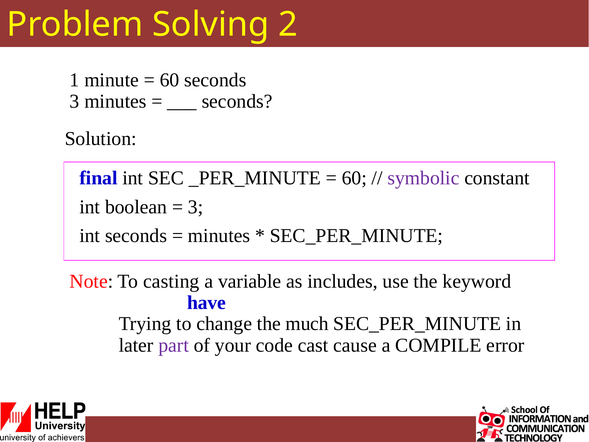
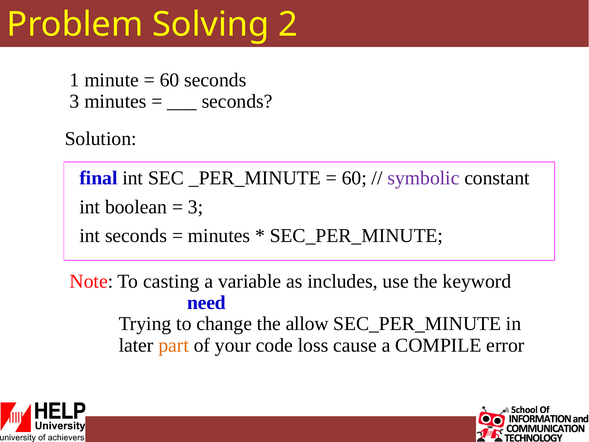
have: have -> need
much: much -> allow
part colour: purple -> orange
cast: cast -> loss
